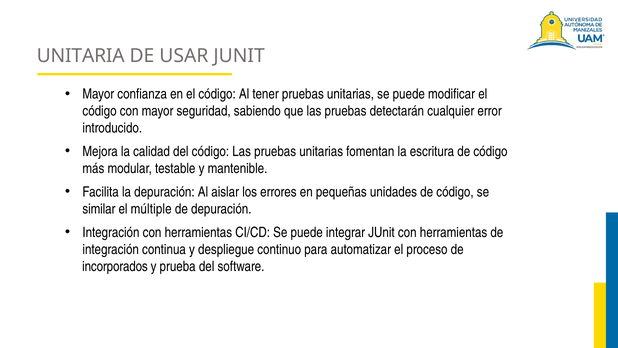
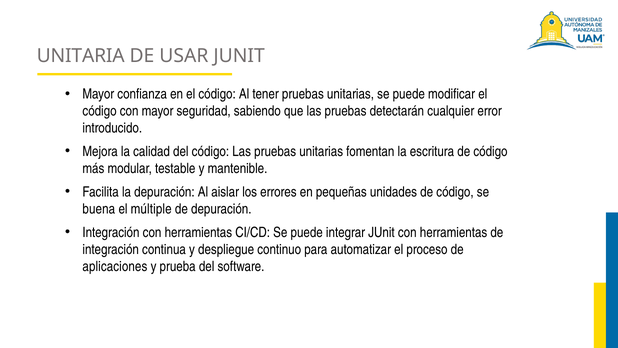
similar: similar -> buena
incorporados: incorporados -> aplicaciones
